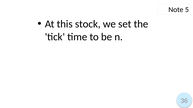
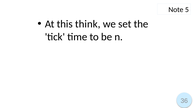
stock: stock -> think
